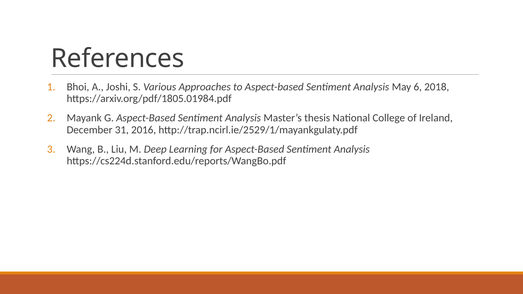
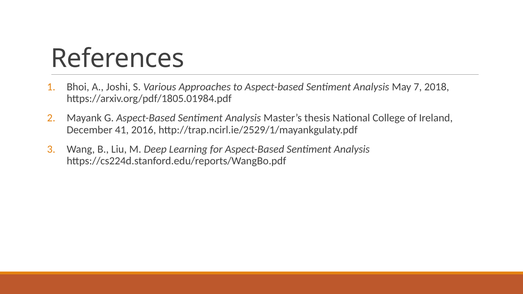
6: 6 -> 7
31: 31 -> 41
